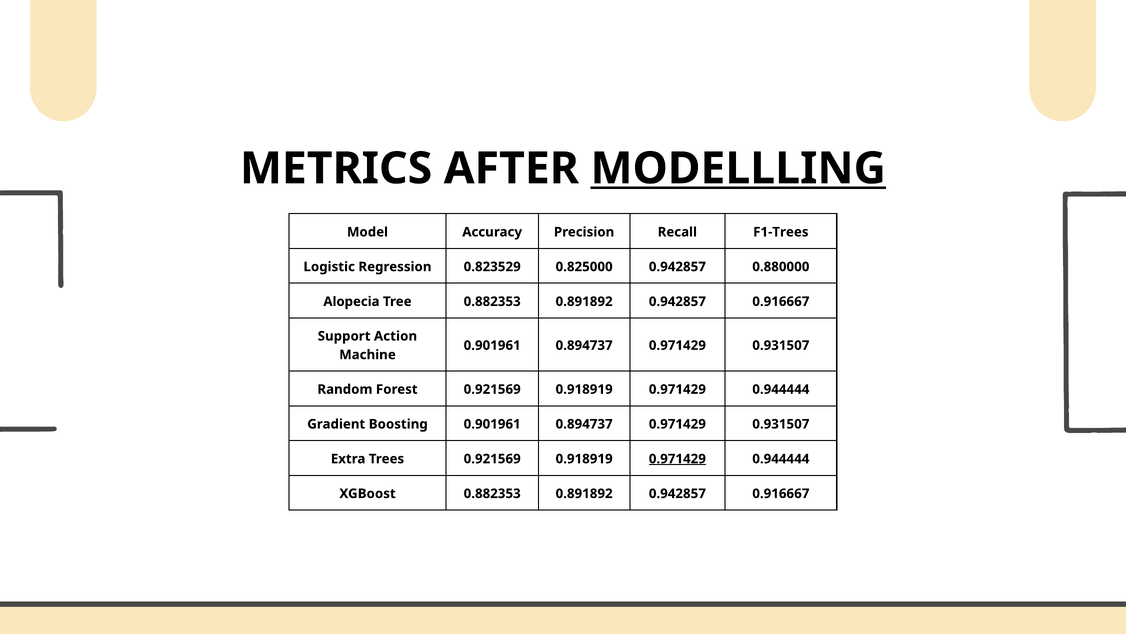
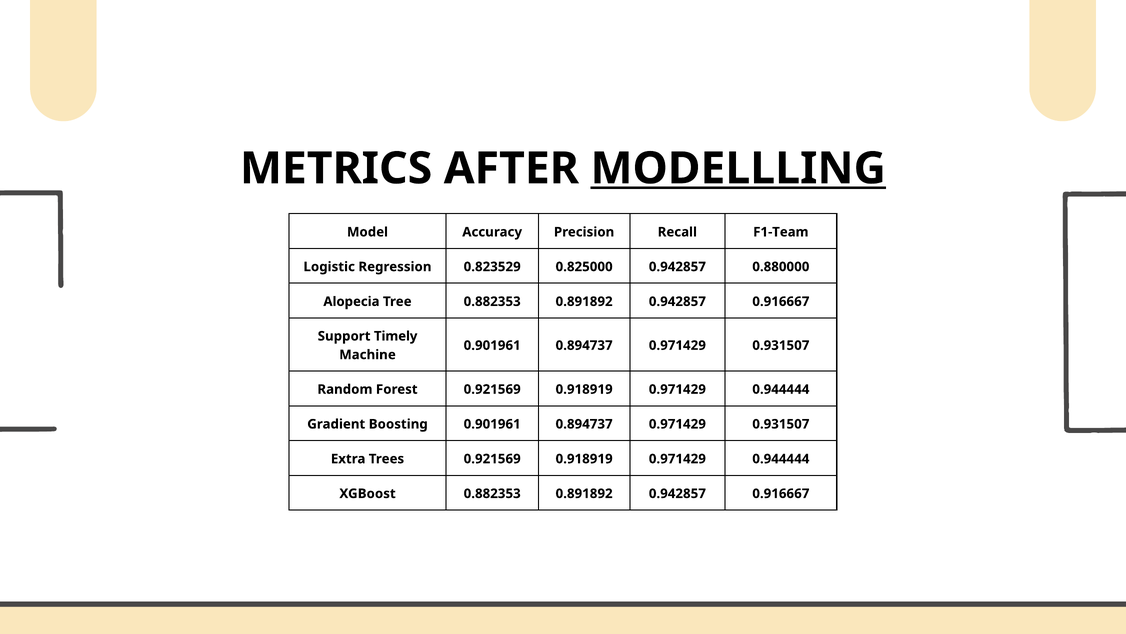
F1-Trees: F1-Trees -> F1-Team
Action: Action -> Timely
0.971429 at (677, 458) underline: present -> none
